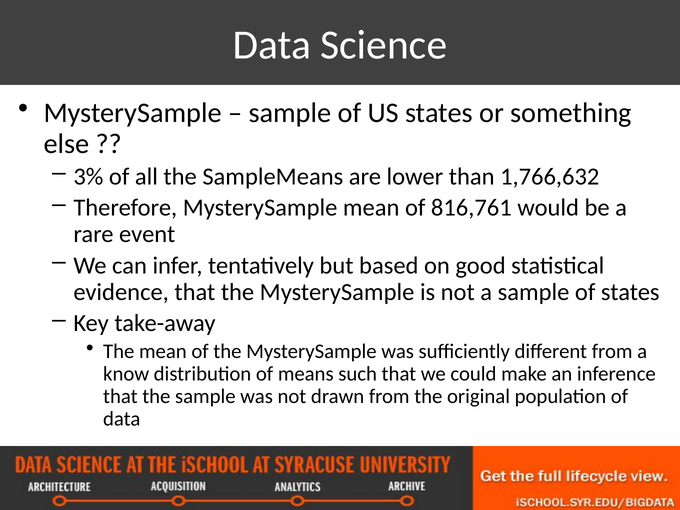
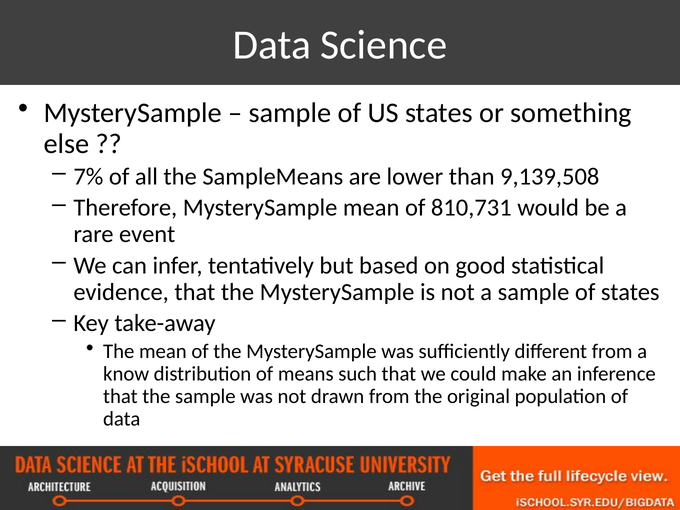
3%: 3% -> 7%
1,766,632: 1,766,632 -> 9,139,508
816,761: 816,761 -> 810,731
